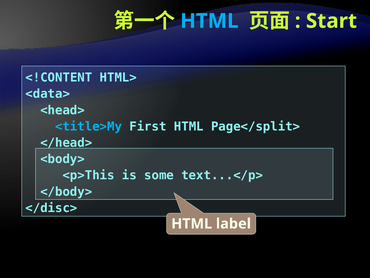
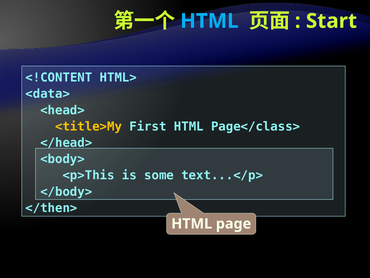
<title>My colour: light blue -> yellow
Page</split>: Page</split> -> Page</class>
</disc>: </disc> -> </then>
label: label -> page
